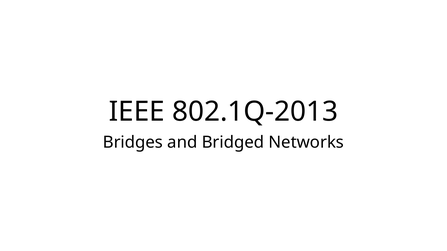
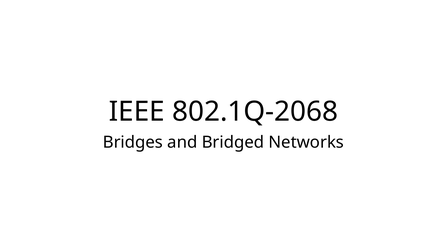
802.1Q-2013: 802.1Q-2013 -> 802.1Q-2068
